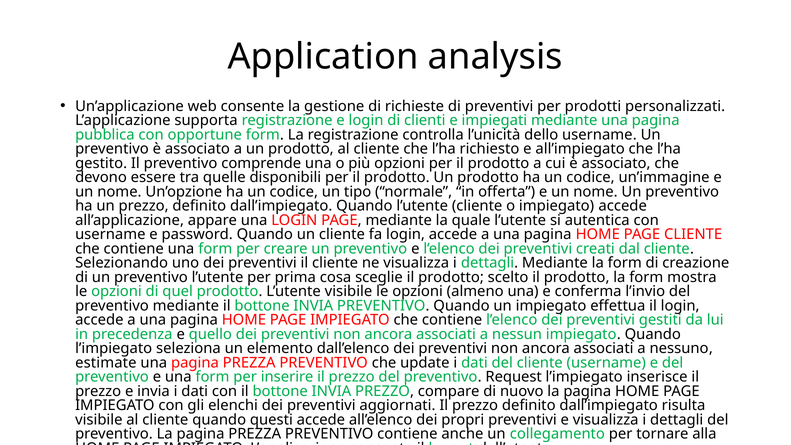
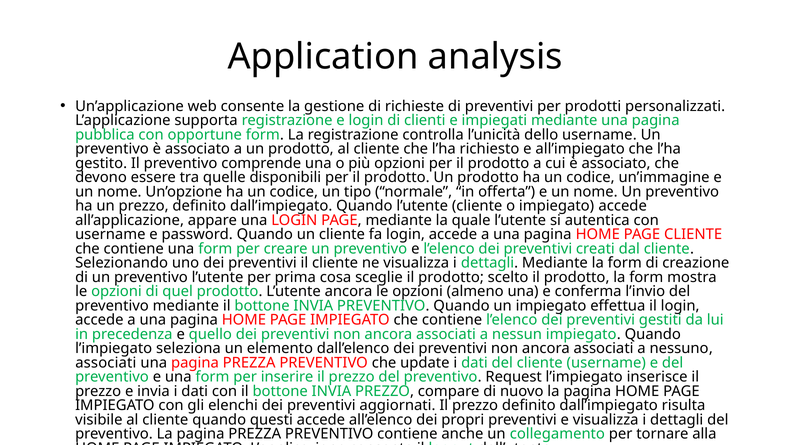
L’utente visibile: visibile -> ancora
estimate at (106, 363): estimate -> associati
